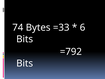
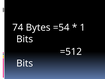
=33: =33 -> =54
6: 6 -> 1
=792: =792 -> =512
